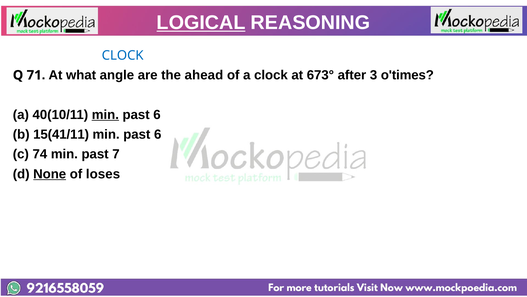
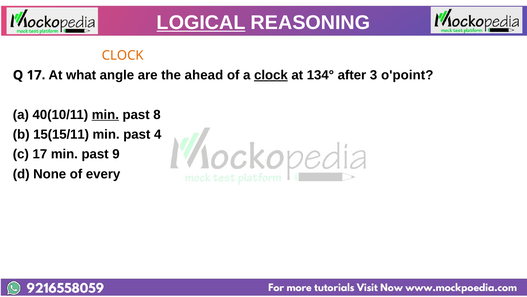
CLOCK at (123, 55) colour: blue -> orange
Q 71: 71 -> 17
clock at (271, 75) underline: none -> present
673°: 673° -> 134°
o'times: o'times -> o'point
6 at (157, 115): 6 -> 8
15(41/11: 15(41/11 -> 15(15/11
6 at (158, 134): 6 -> 4
c 74: 74 -> 17
7: 7 -> 9
None underline: present -> none
loses: loses -> every
